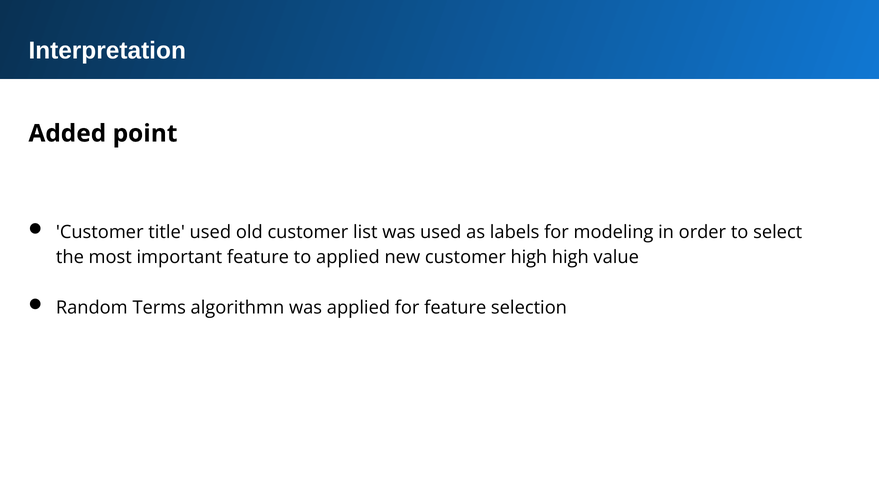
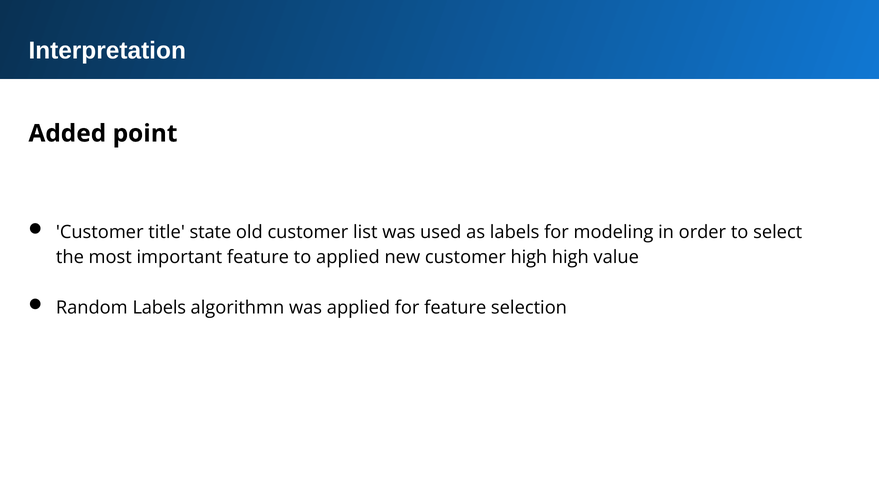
title used: used -> state
Random Terms: Terms -> Labels
